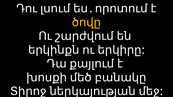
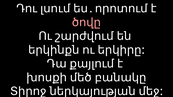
ծովը colour: yellow -> pink
